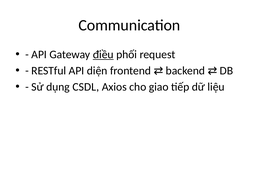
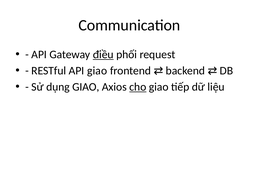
API diện: diện -> giao
dụng CSDL: CSDL -> GIAO
cho underline: none -> present
